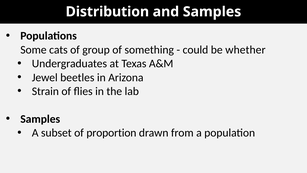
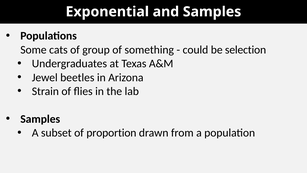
Distribution: Distribution -> Exponential
whether: whether -> selection
